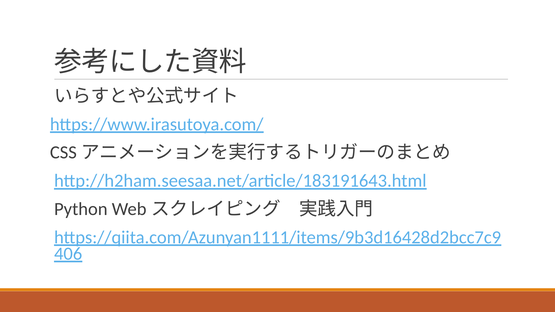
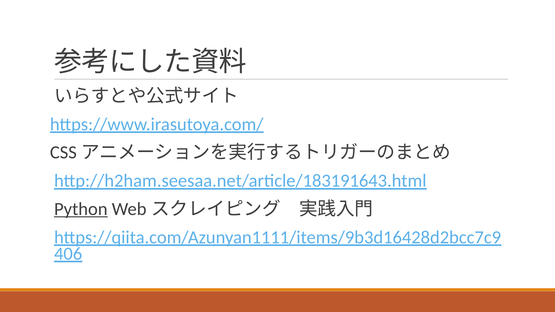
Python underline: none -> present
